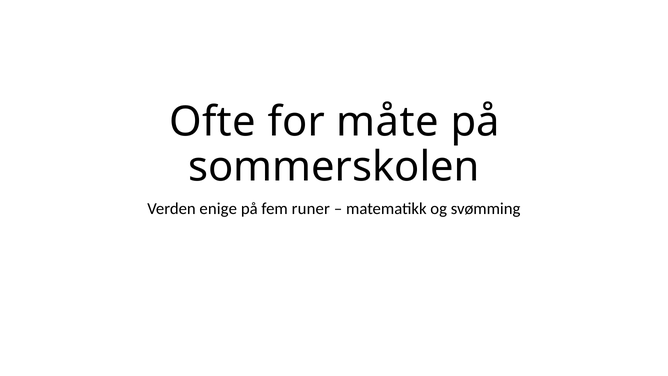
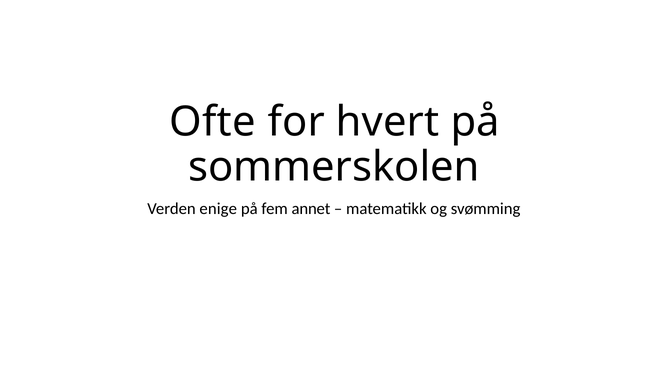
måte: måte -> hvert
runer: runer -> annet
